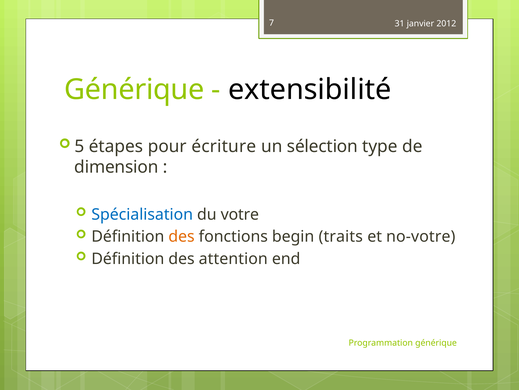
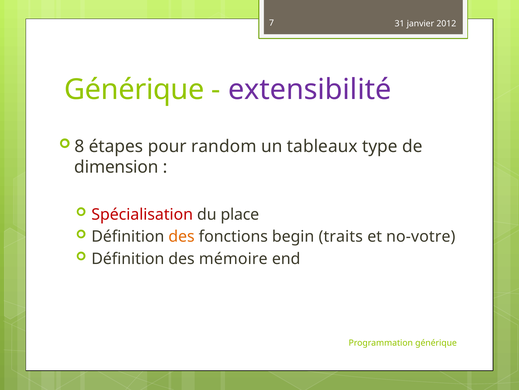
extensibilité colour: black -> purple
5: 5 -> 8
écriture: écriture -> random
sélection: sélection -> tableaux
Spécialisation colour: blue -> red
votre: votre -> place
attention: attention -> mémoire
